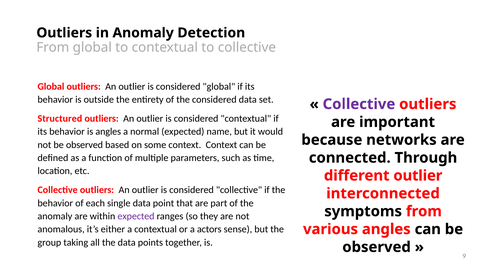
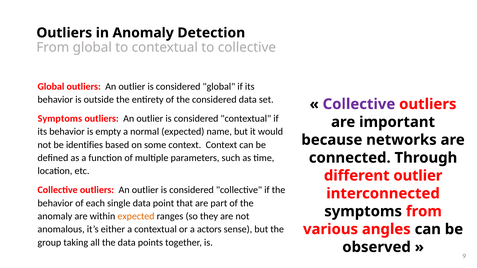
Structured at (60, 119): Structured -> Symptoms
is angles: angles -> empty
not be observed: observed -> identifies
expected at (136, 216) colour: purple -> orange
